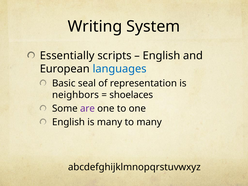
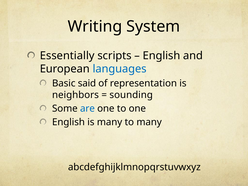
seal: seal -> said
shoelaces: shoelaces -> sounding
are colour: purple -> blue
